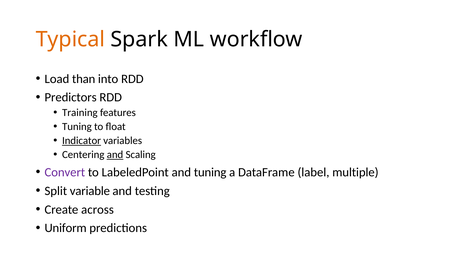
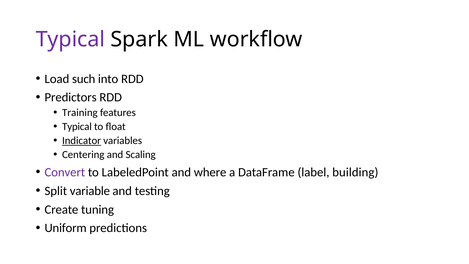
Typical at (70, 39) colour: orange -> purple
than: than -> such
Tuning at (77, 127): Tuning -> Typical
and at (115, 155) underline: present -> none
and tuning: tuning -> where
multiple: multiple -> building
across: across -> tuning
